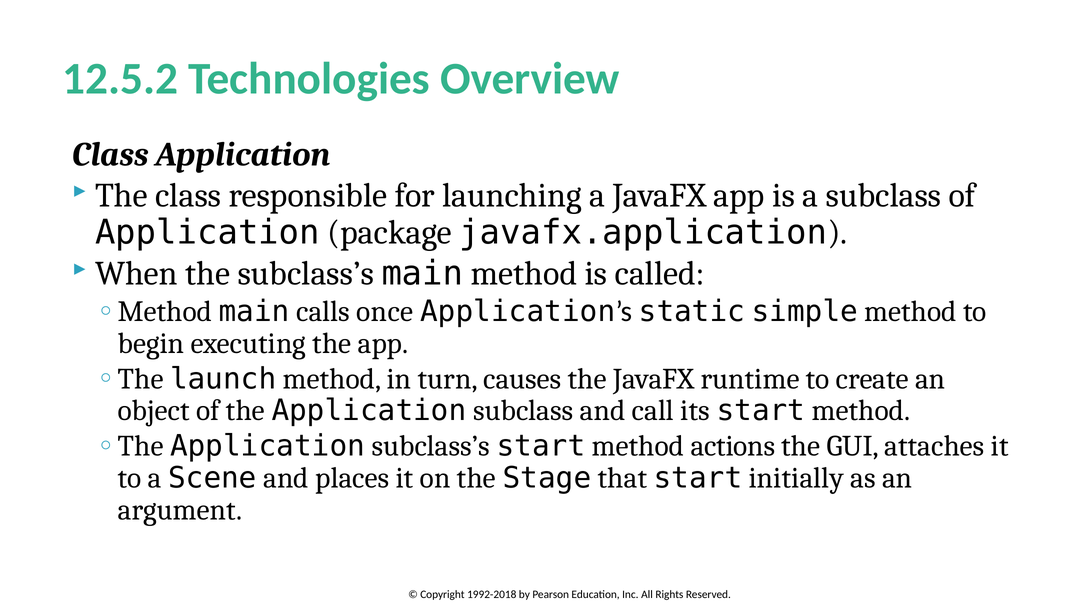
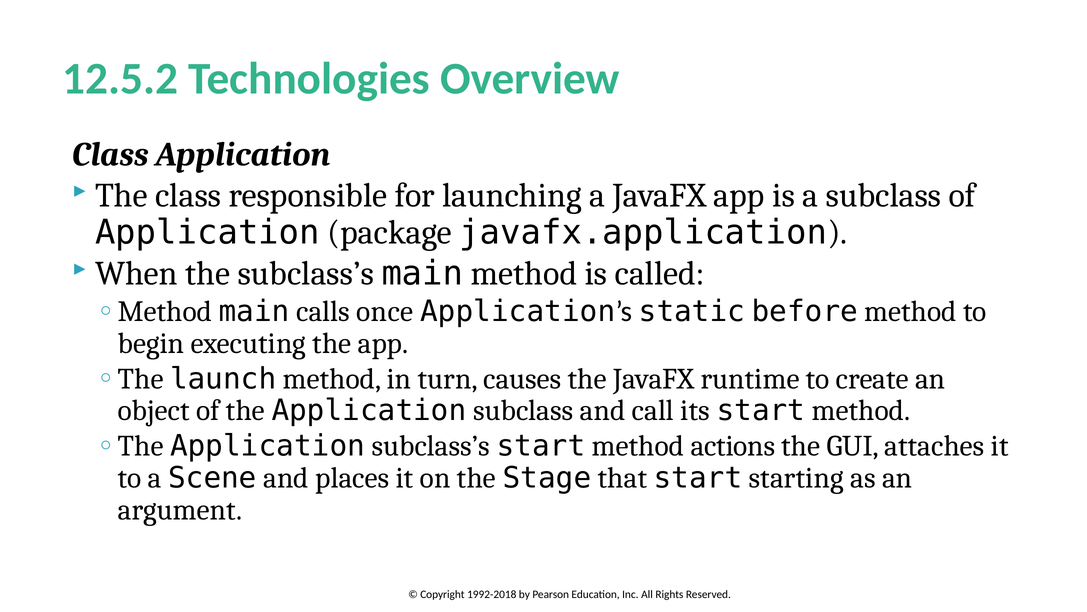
simple: simple -> before
initially: initially -> starting
